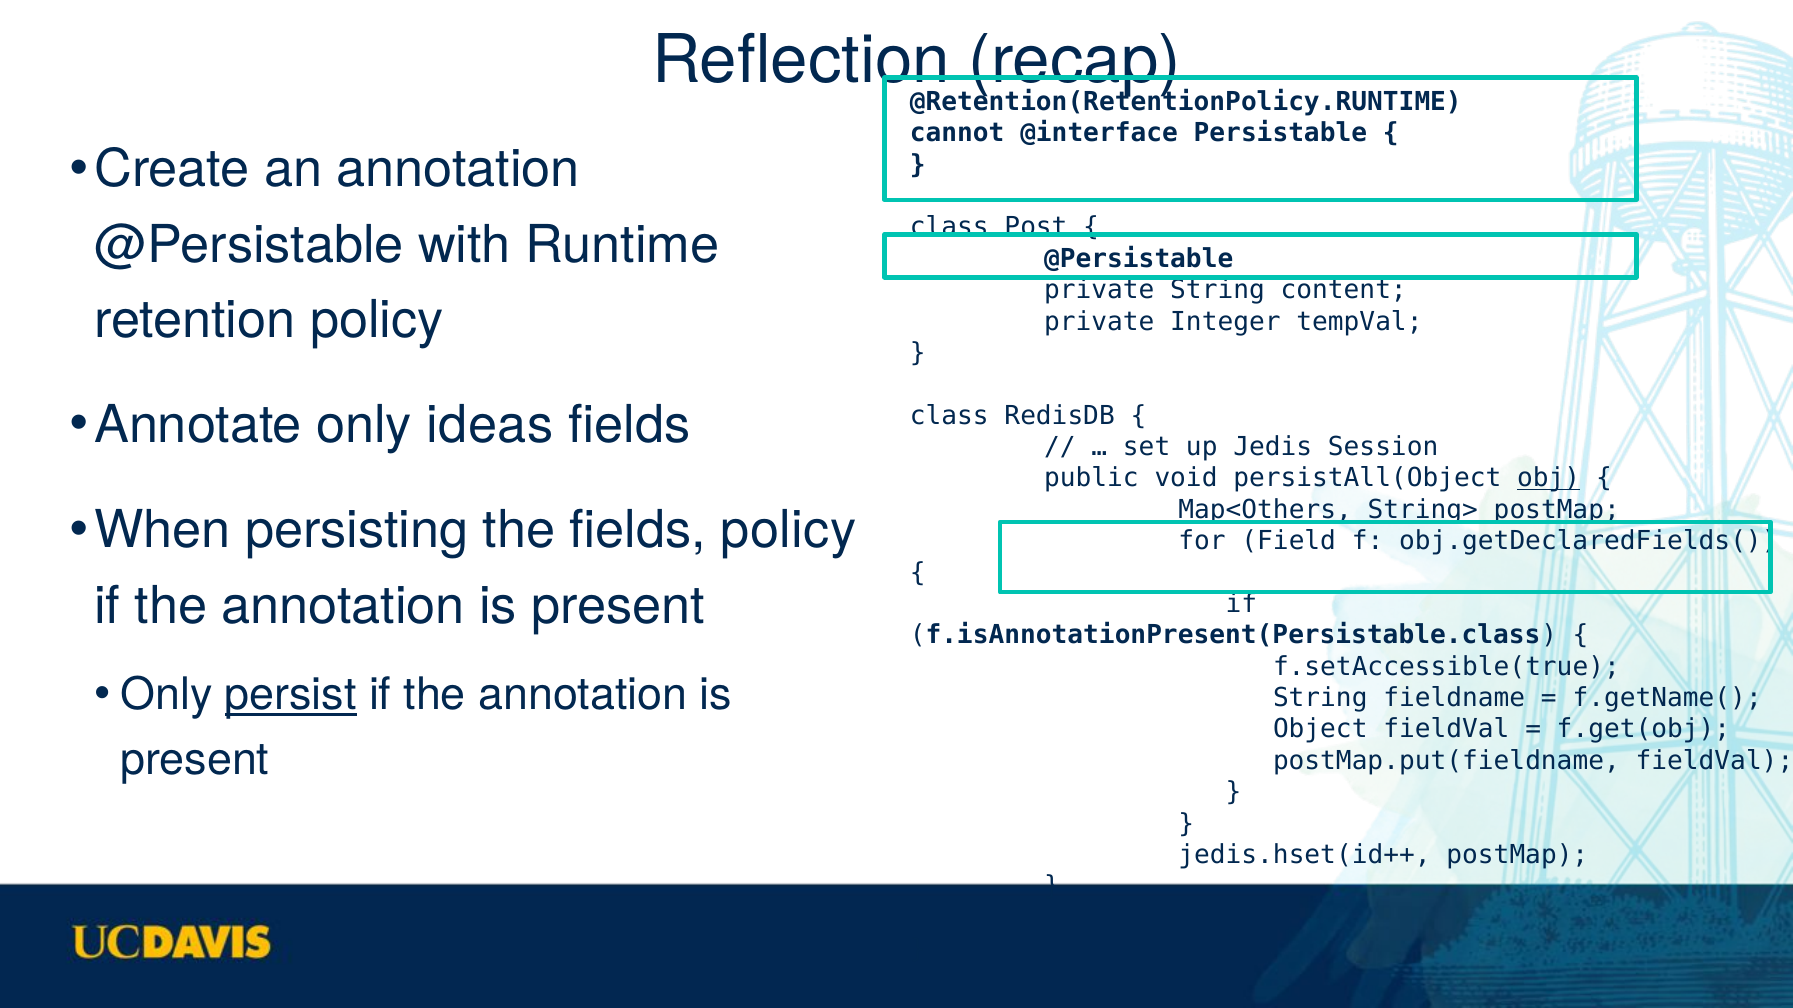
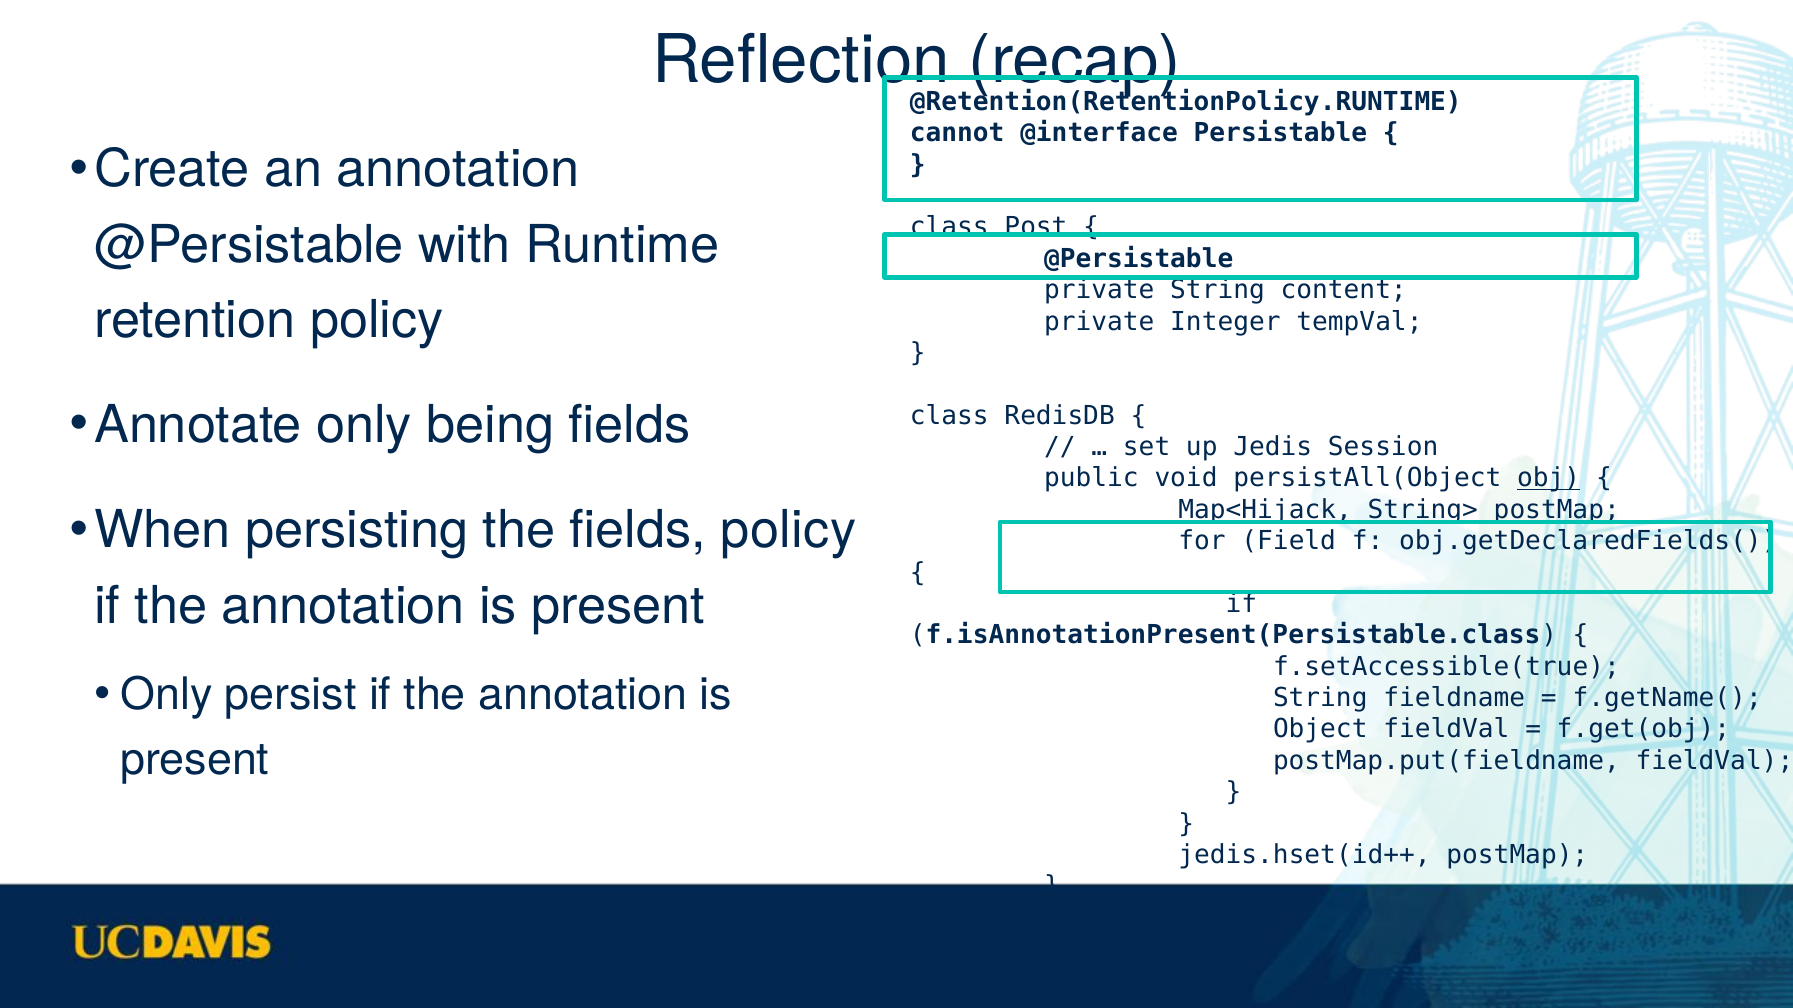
ideas: ideas -> being
Map<Others: Map<Others -> Map<Hijack
persist underline: present -> none
